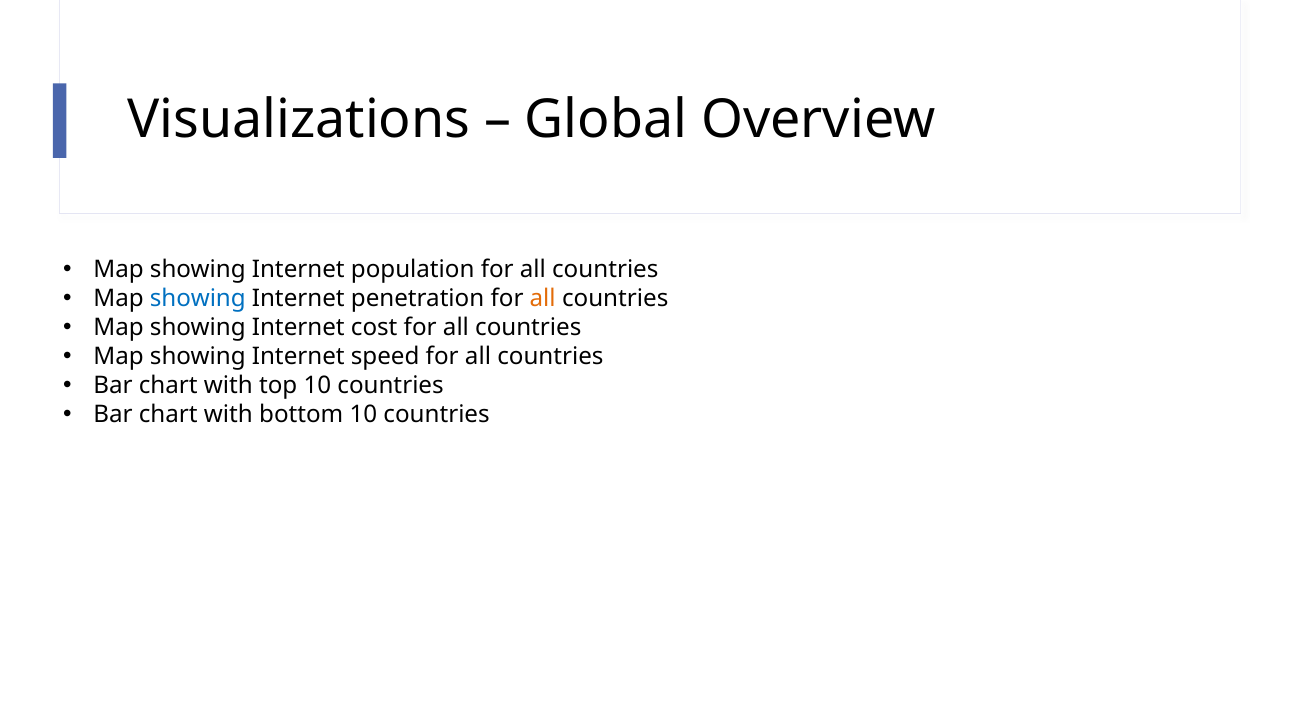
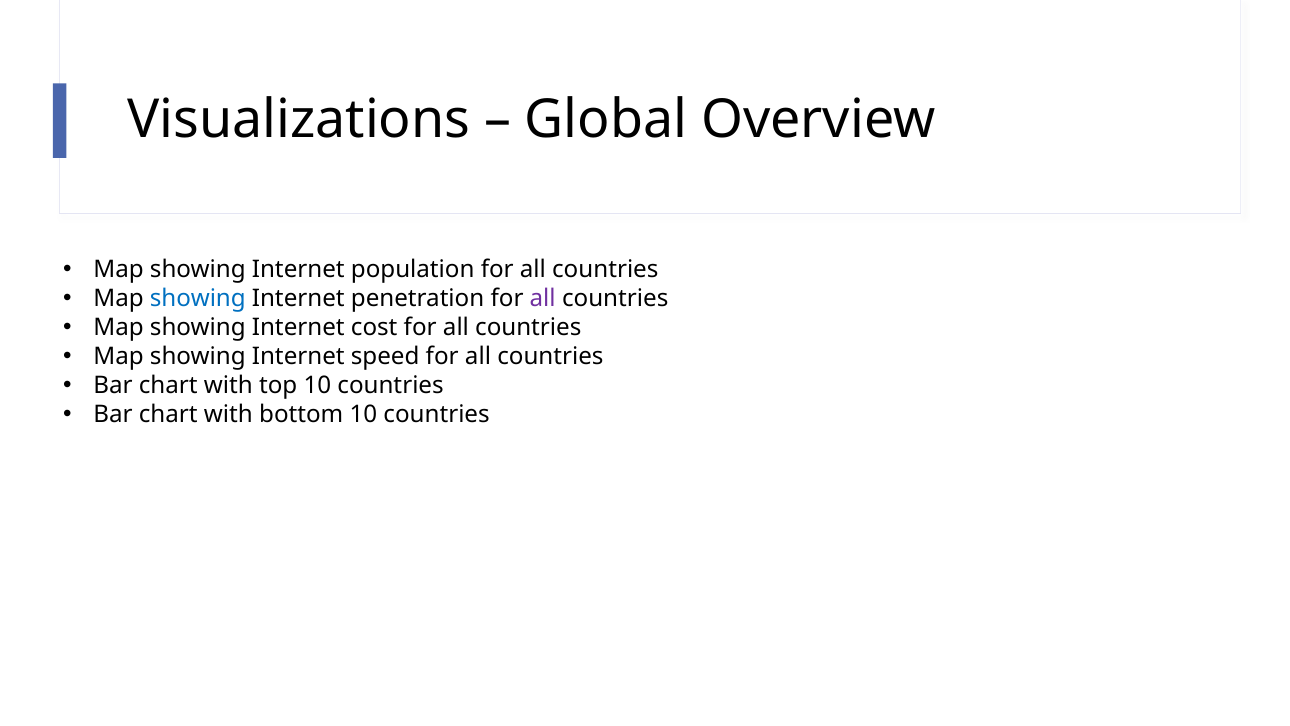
all at (543, 298) colour: orange -> purple
